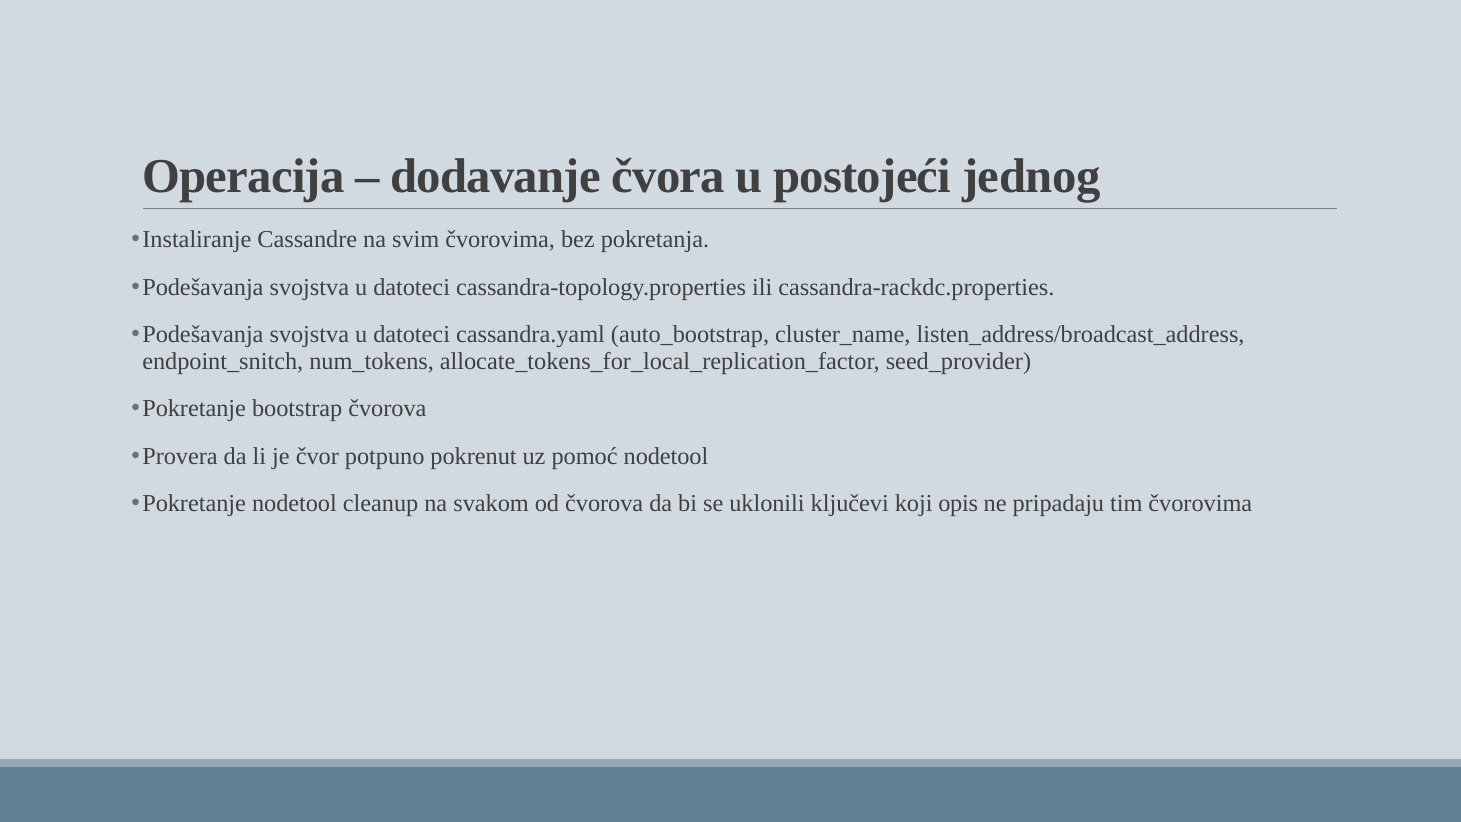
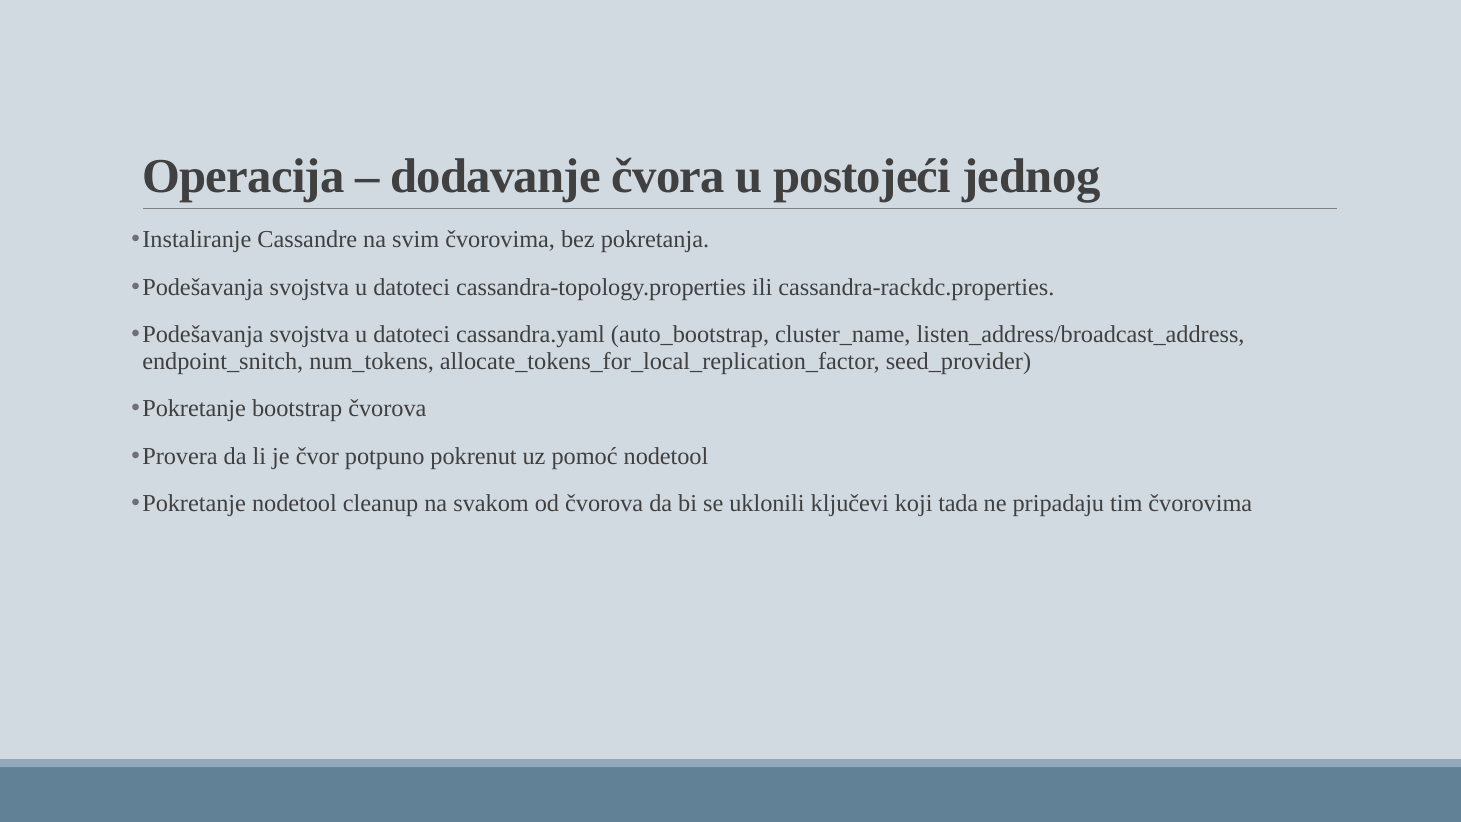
opis: opis -> tada
